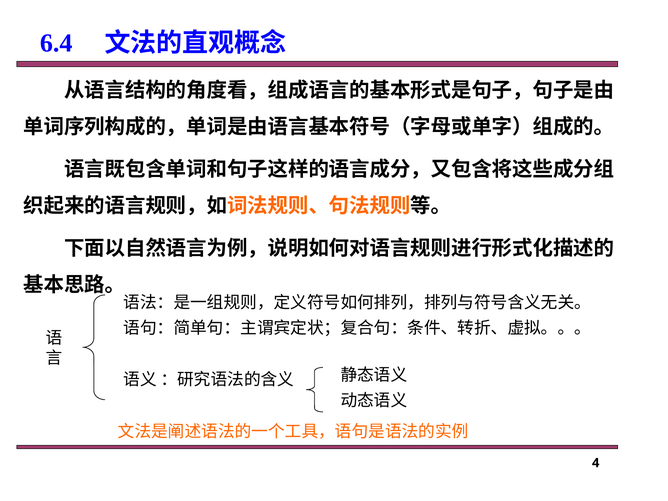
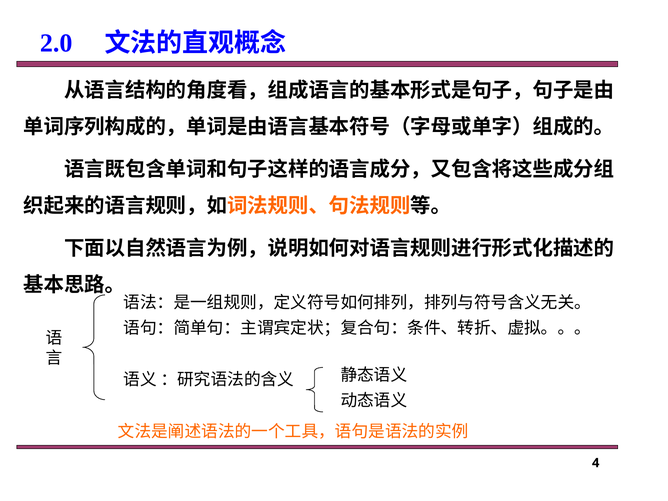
6.4: 6.4 -> 2.0
